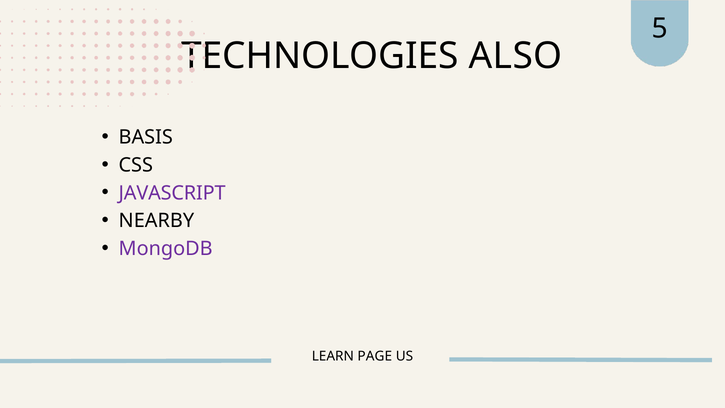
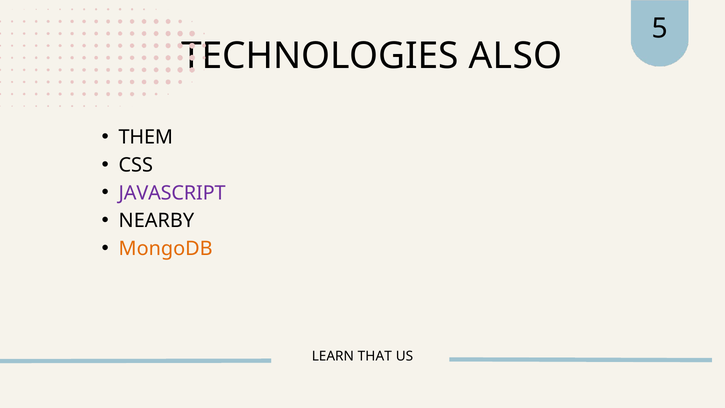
BASIS: BASIS -> THEM
MongoDB colour: purple -> orange
PAGE: PAGE -> THAT
